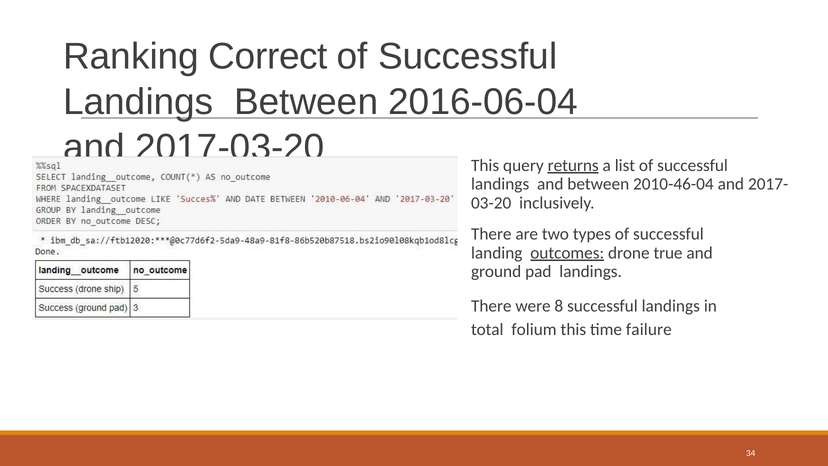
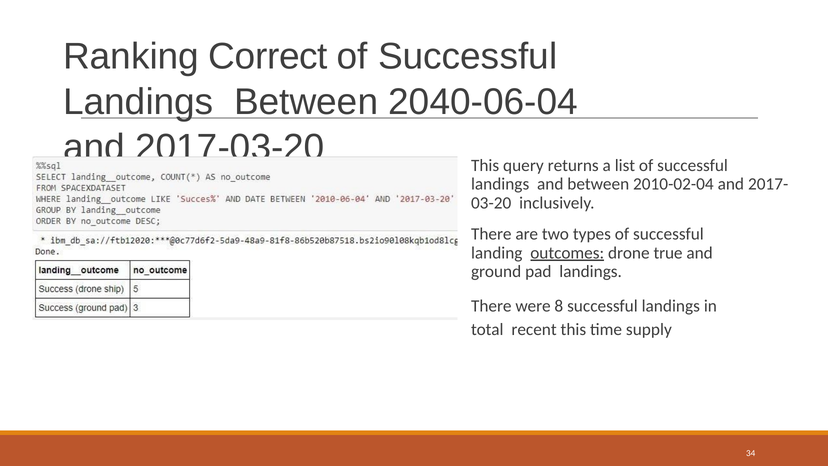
2016-06-04: 2016-06-04 -> 2040-06-04
returns underline: present -> none
2010-46-04: 2010-46-04 -> 2010-02-04
folium: folium -> recent
failure: failure -> supply
